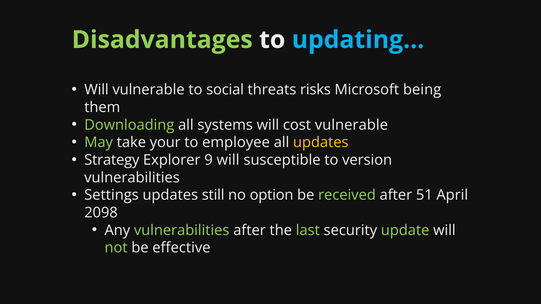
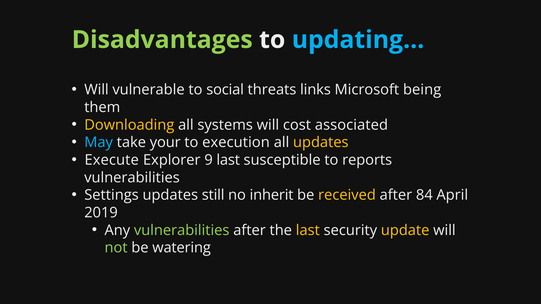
risks: risks -> links
Downloading colour: light green -> yellow
cost vulnerable: vulnerable -> associated
May colour: light green -> light blue
employee: employee -> execution
Strategy: Strategy -> Execute
9 will: will -> last
version: version -> reports
option: option -> inherit
received colour: light green -> yellow
51: 51 -> 84
2098: 2098 -> 2019
last at (308, 230) colour: light green -> yellow
update colour: light green -> yellow
effective: effective -> watering
